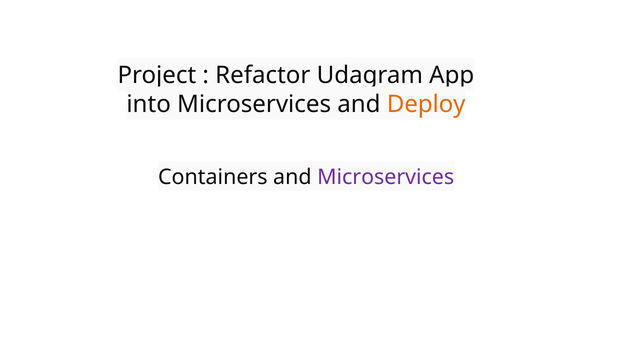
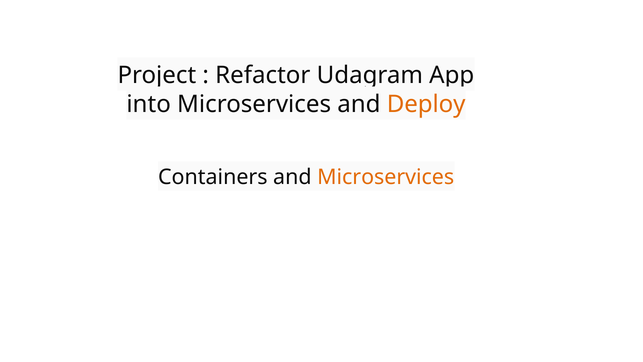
Microservices at (386, 177) colour: purple -> orange
